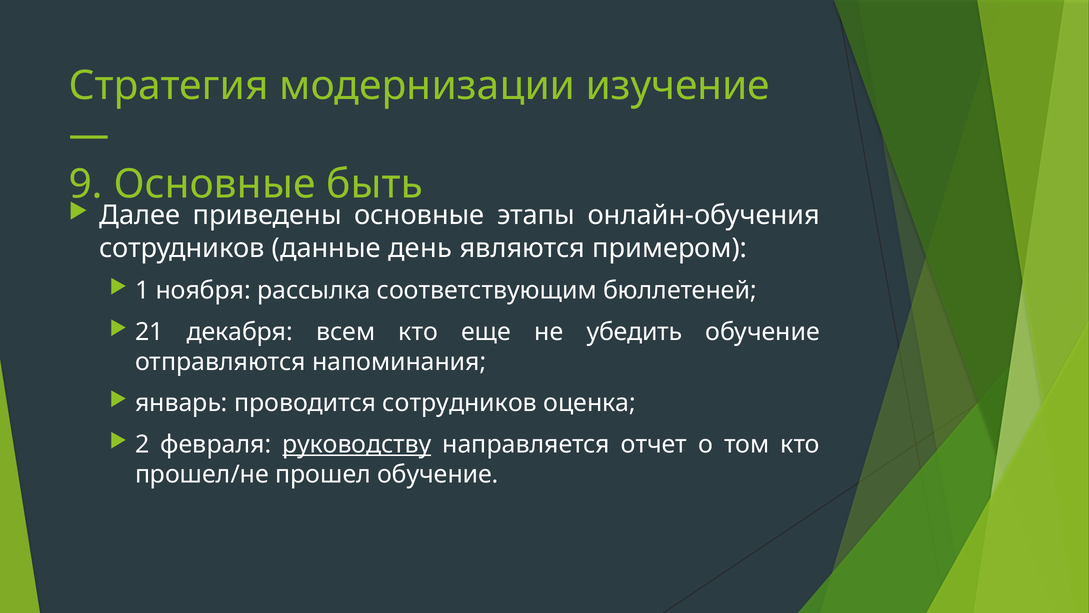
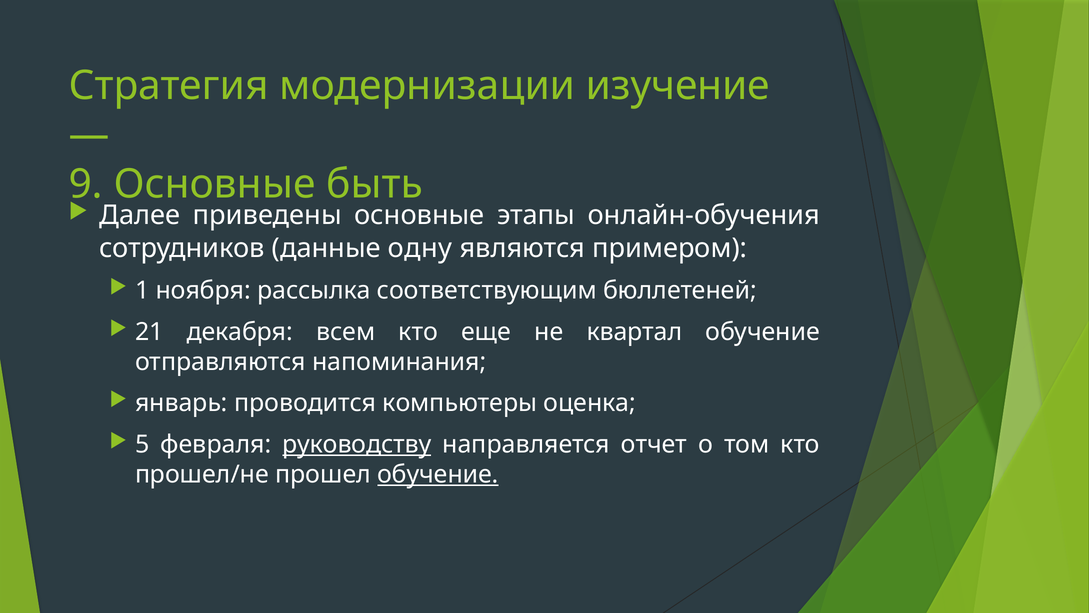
день: день -> одну
убедить: убедить -> квартал
проводится сотрудников: сотрудников -> компьютеры
2: 2 -> 5
обучение at (438, 474) underline: none -> present
